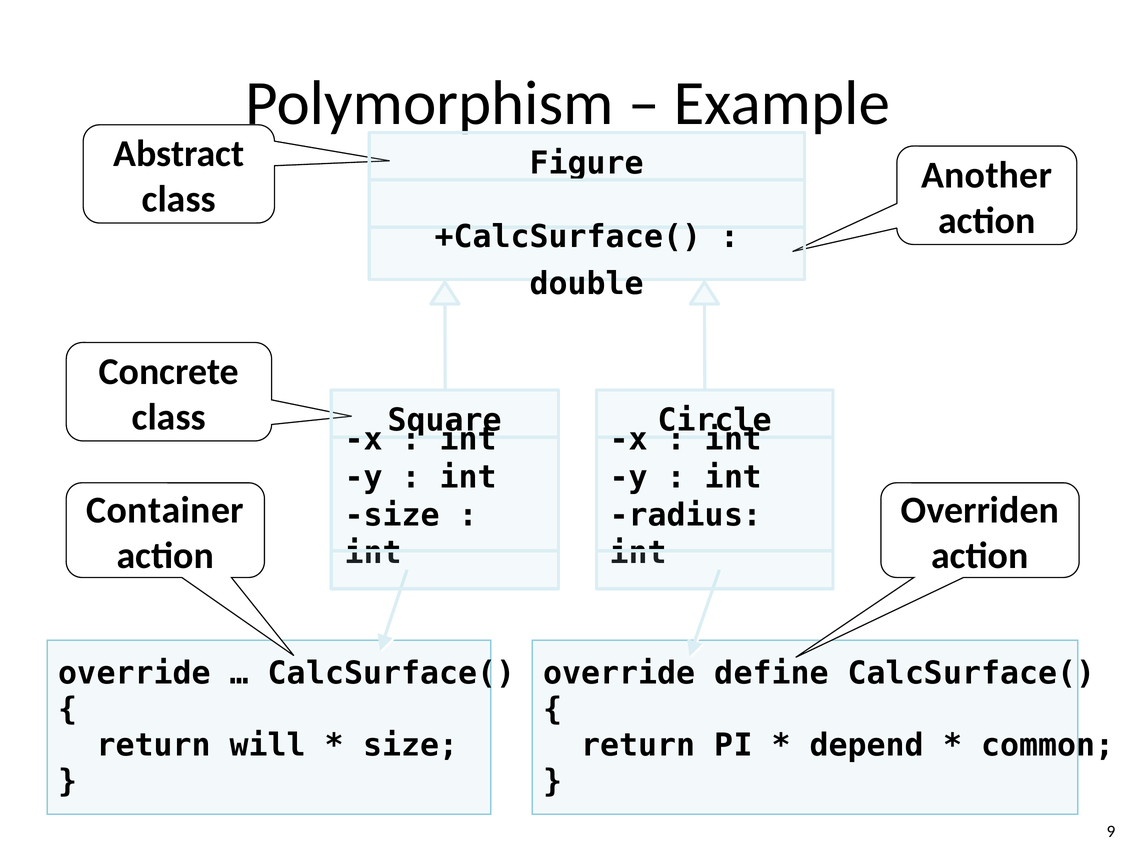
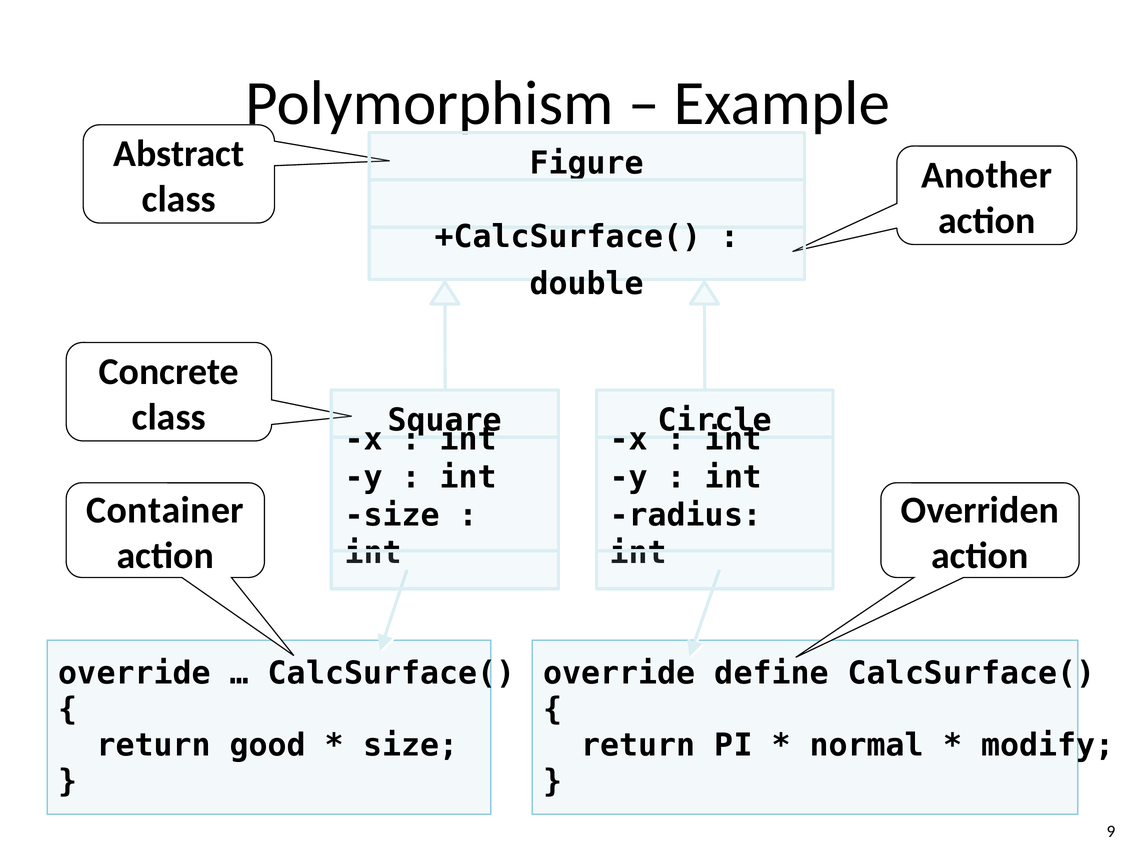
will: will -> good
depend: depend -> normal
common: common -> modify
